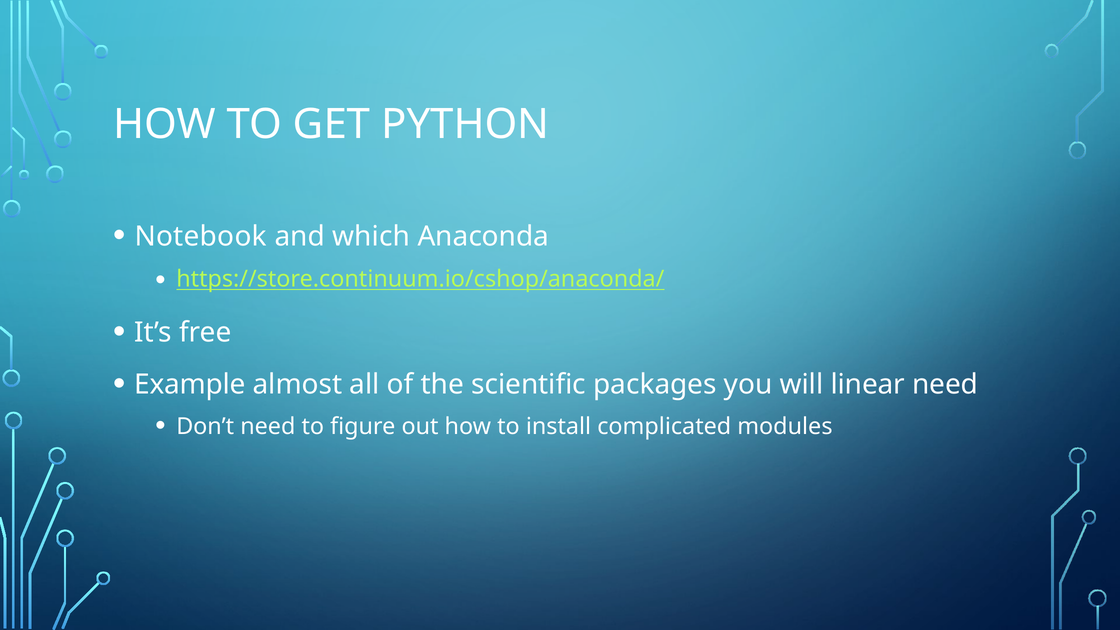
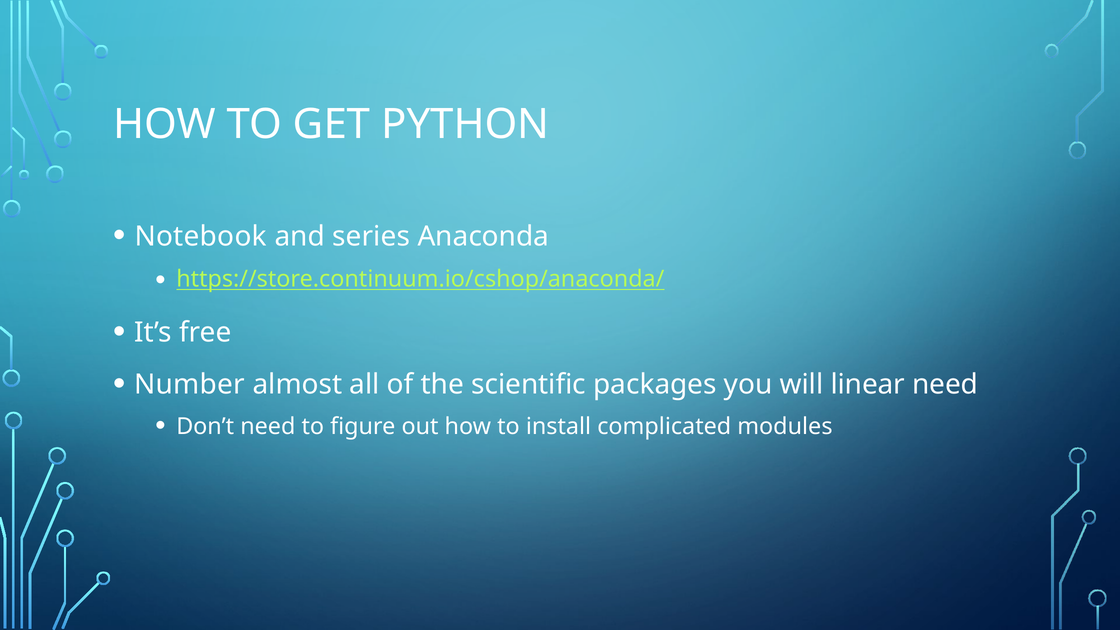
which: which -> series
Example: Example -> Number
